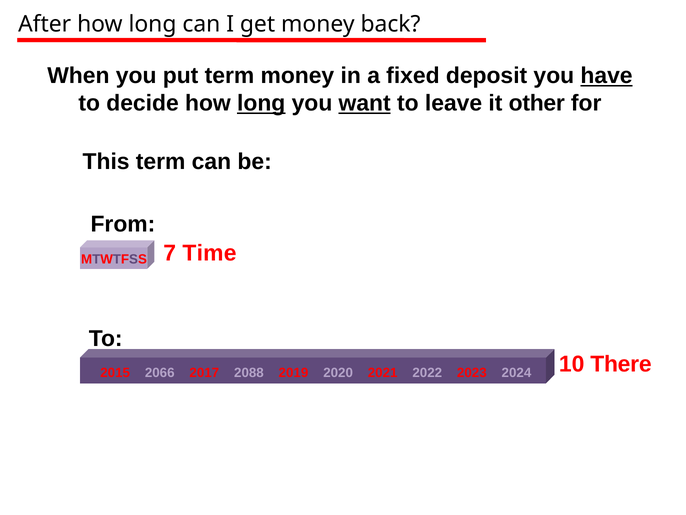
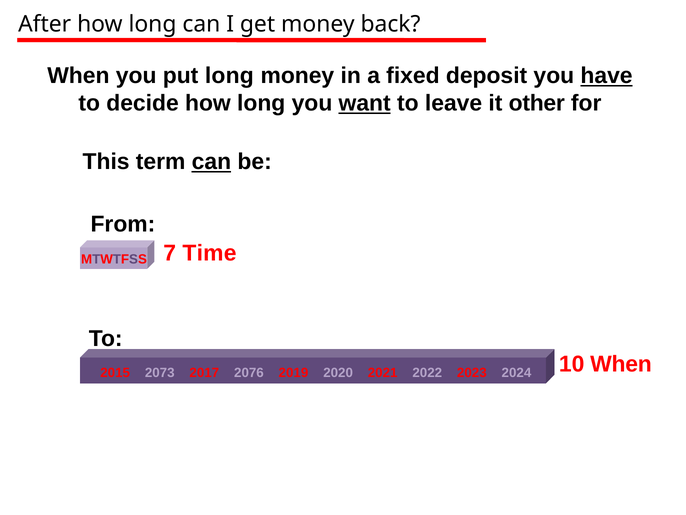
put term: term -> long
long at (261, 103) underline: present -> none
can at (211, 162) underline: none -> present
10 There: There -> When
2066: 2066 -> 2073
2088: 2088 -> 2076
